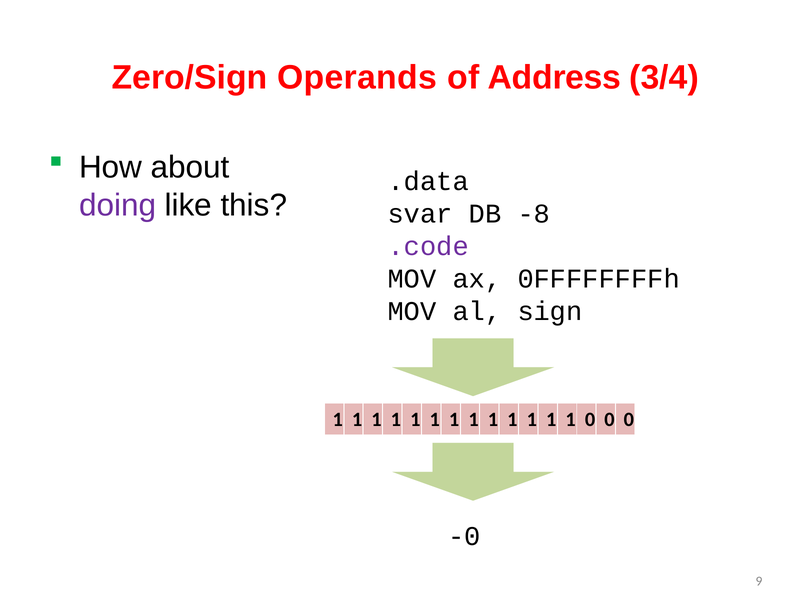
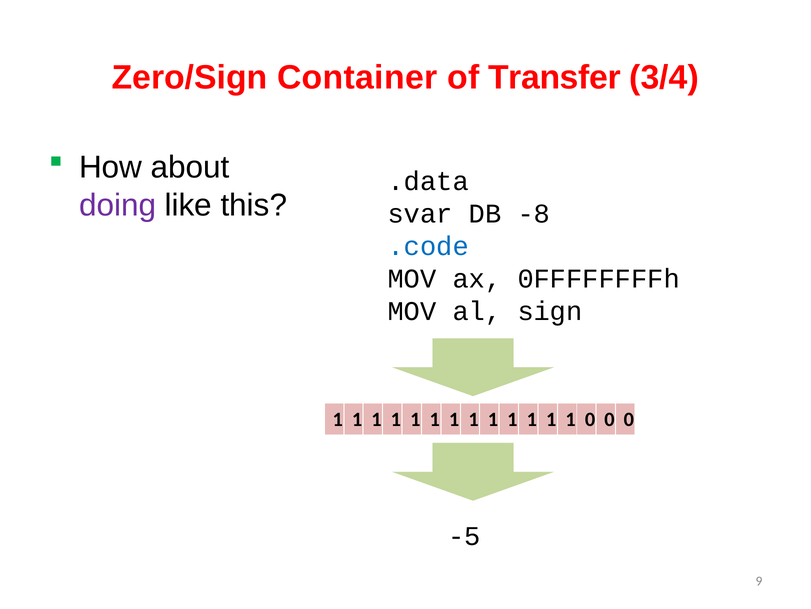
Operands: Operands -> Container
Address: Address -> Transfer
.code colour: purple -> blue
-0: -0 -> -5
